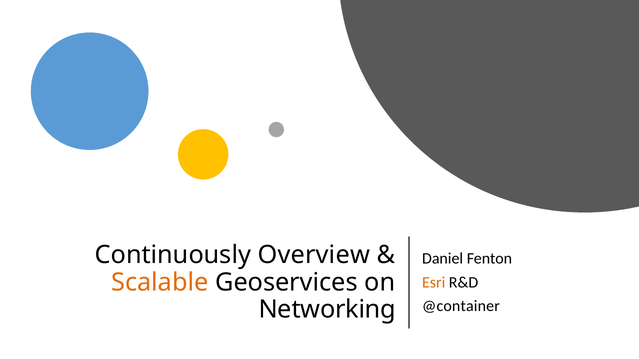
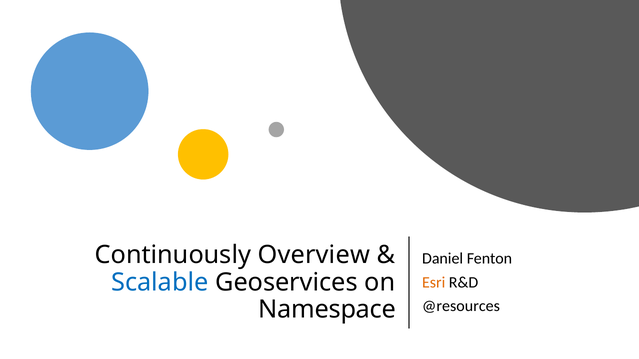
Scalable colour: orange -> blue
@container: @container -> @resources
Networking: Networking -> Namespace
